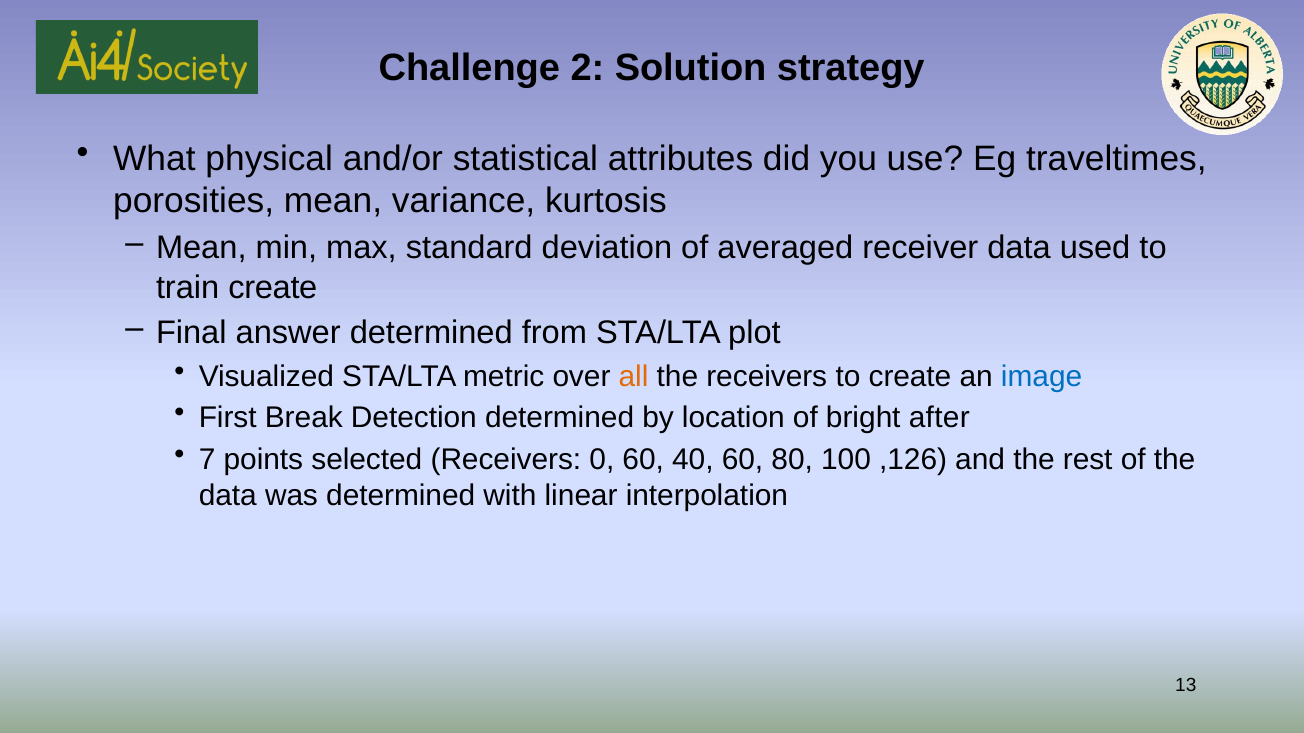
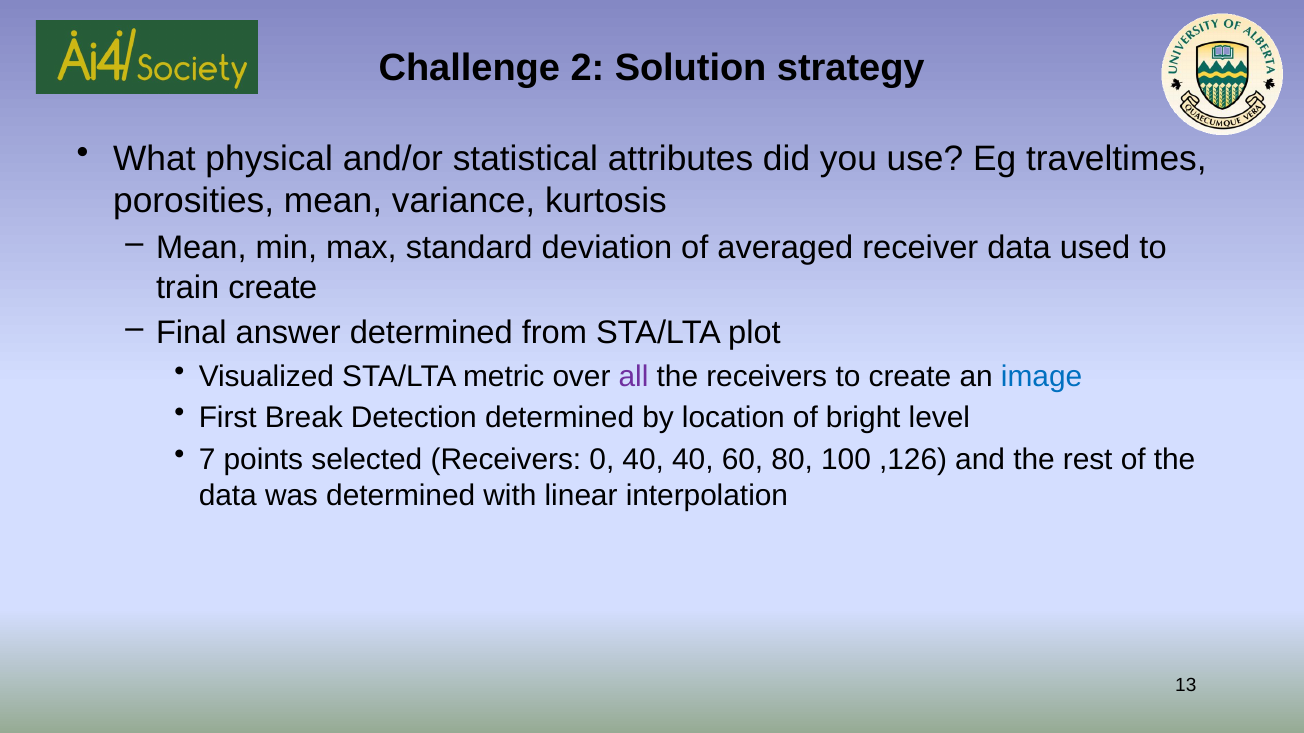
all colour: orange -> purple
after: after -> level
0 60: 60 -> 40
